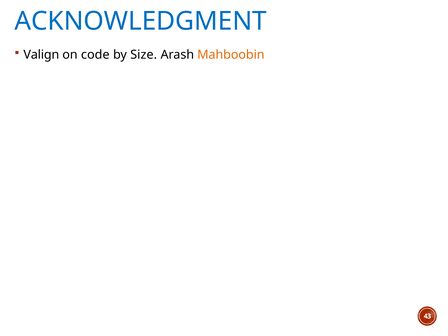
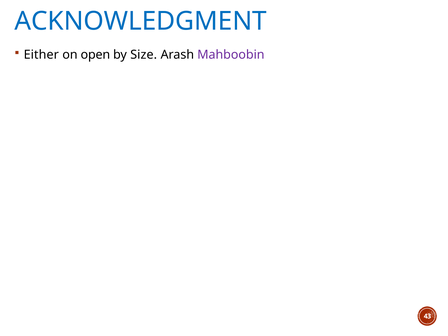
Valign: Valign -> Either
code: code -> open
Mahboobin colour: orange -> purple
